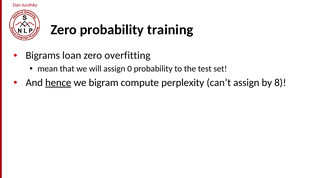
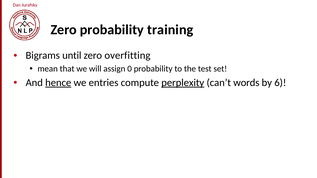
loan: loan -> until
bigram: bigram -> entries
perplexity underline: none -> present
can’t assign: assign -> words
8: 8 -> 6
